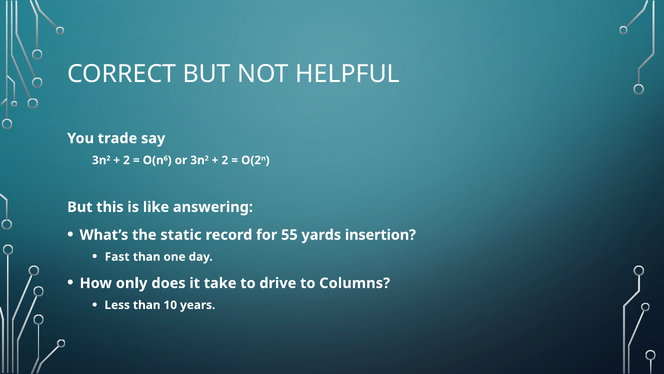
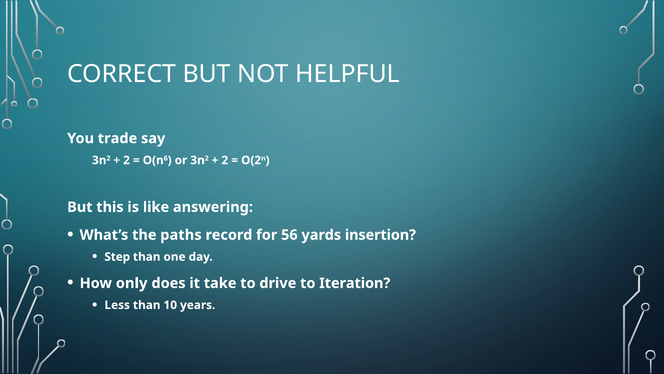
static: static -> paths
55: 55 -> 56
Fast: Fast -> Step
Columns: Columns -> Iteration
